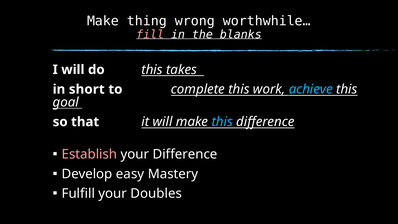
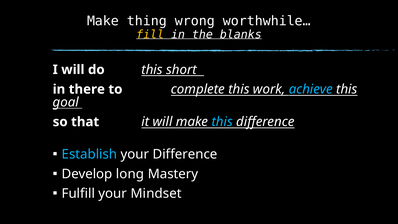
fill colour: pink -> yellow
takes: takes -> short
short: short -> there
Establish colour: pink -> light blue
easy: easy -> long
Doubles: Doubles -> Mindset
